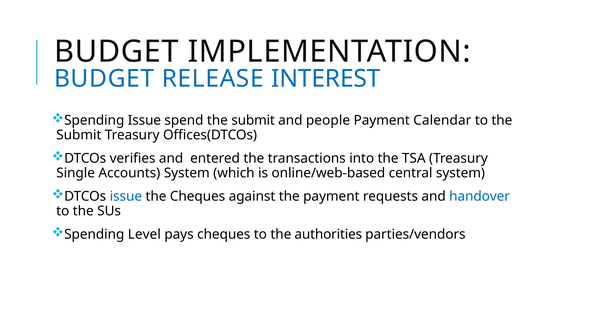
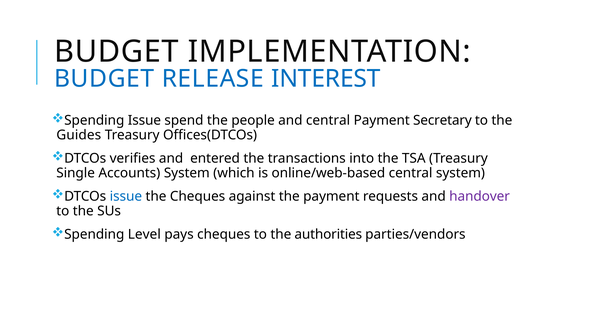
spend the submit: submit -> people
and people: people -> central
Calendar: Calendar -> Secretary
Submit at (79, 135): Submit -> Guides
handover colour: blue -> purple
